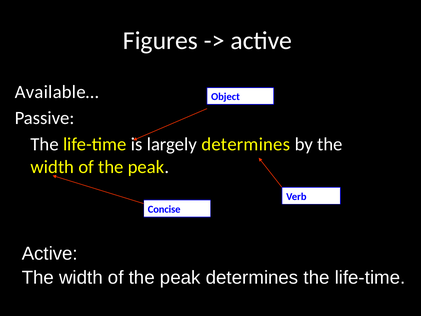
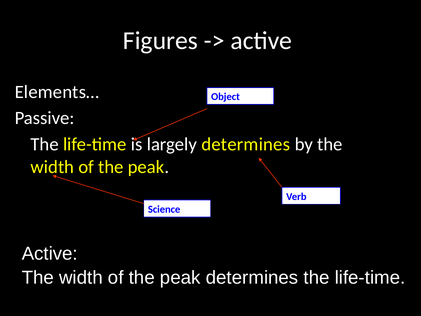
Available…: Available… -> Elements…
Concise: Concise -> Science
